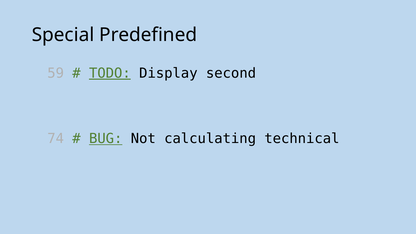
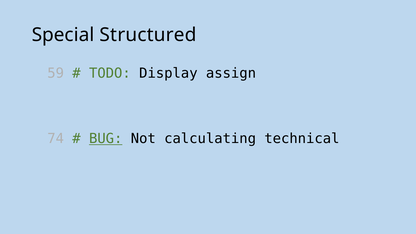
Predefined: Predefined -> Structured
TODO underline: present -> none
second: second -> assign
